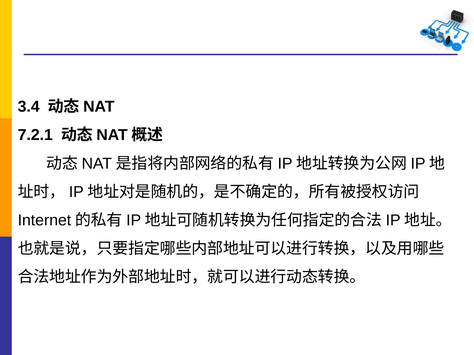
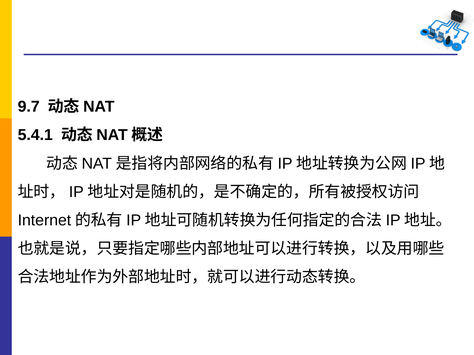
3.4: 3.4 -> 9.7
7.2.1: 7.2.1 -> 5.4.1
